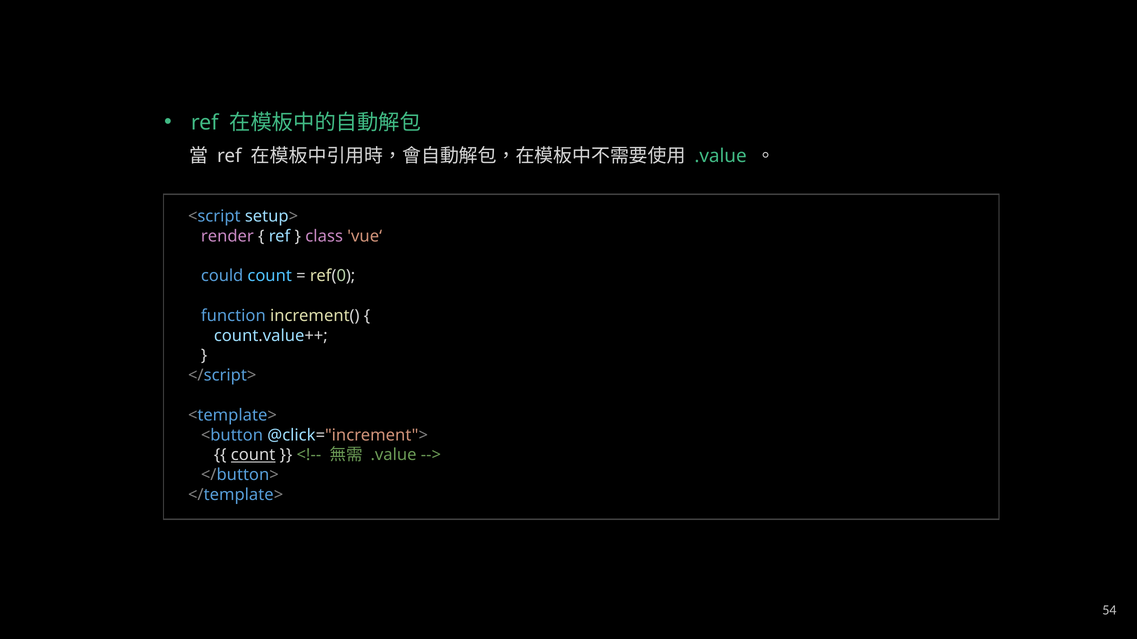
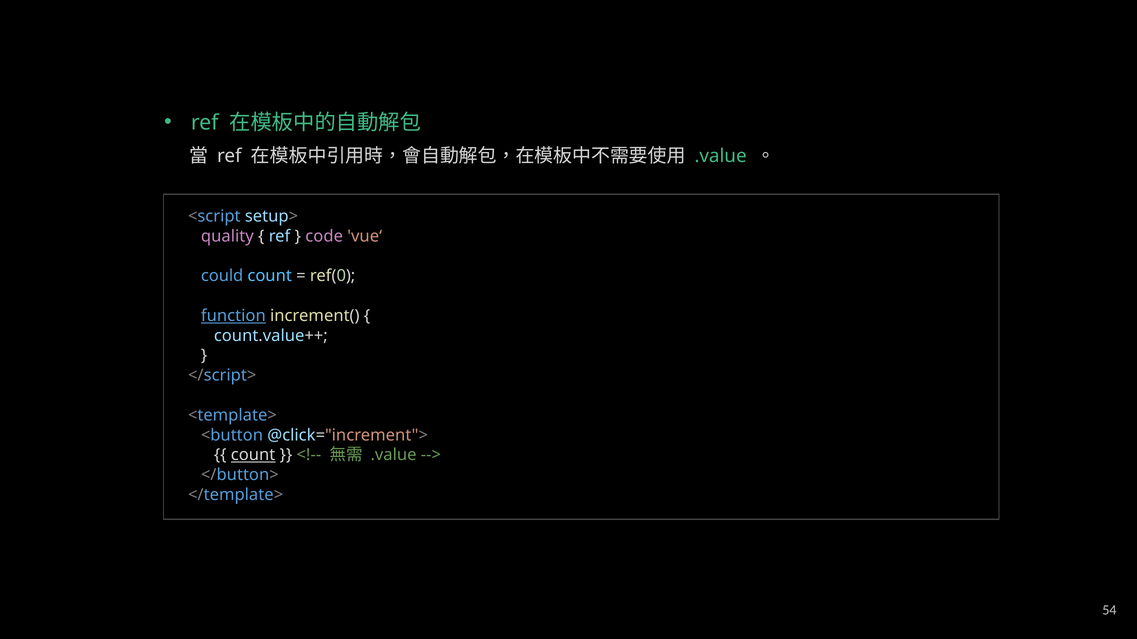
render: render -> quality
class: class -> code
function underline: none -> present
